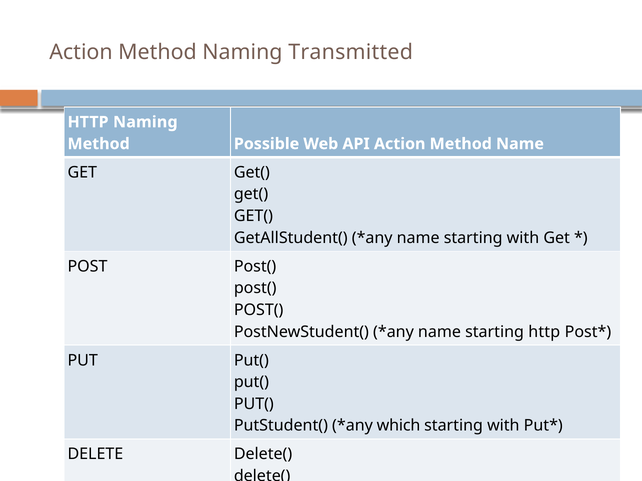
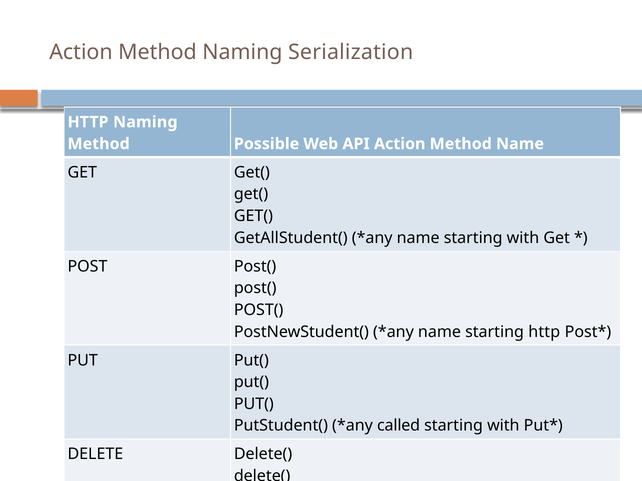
Transmitted: Transmitted -> Serialization
which: which -> called
